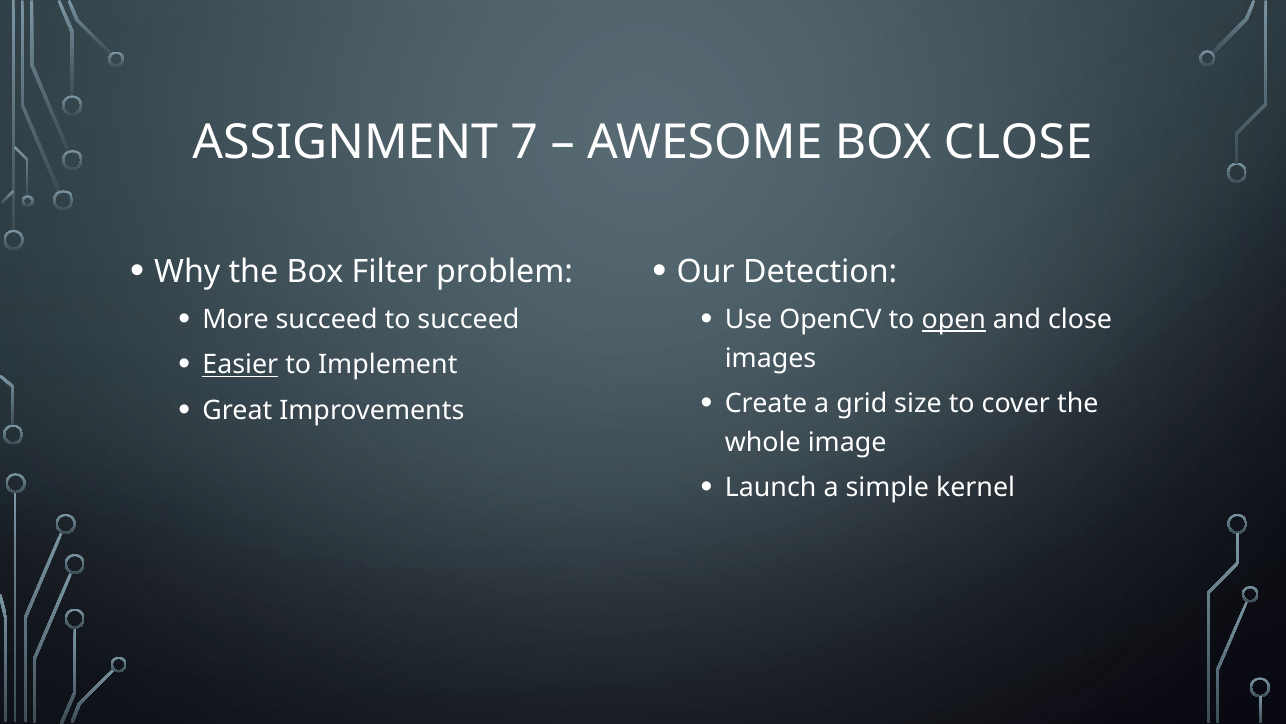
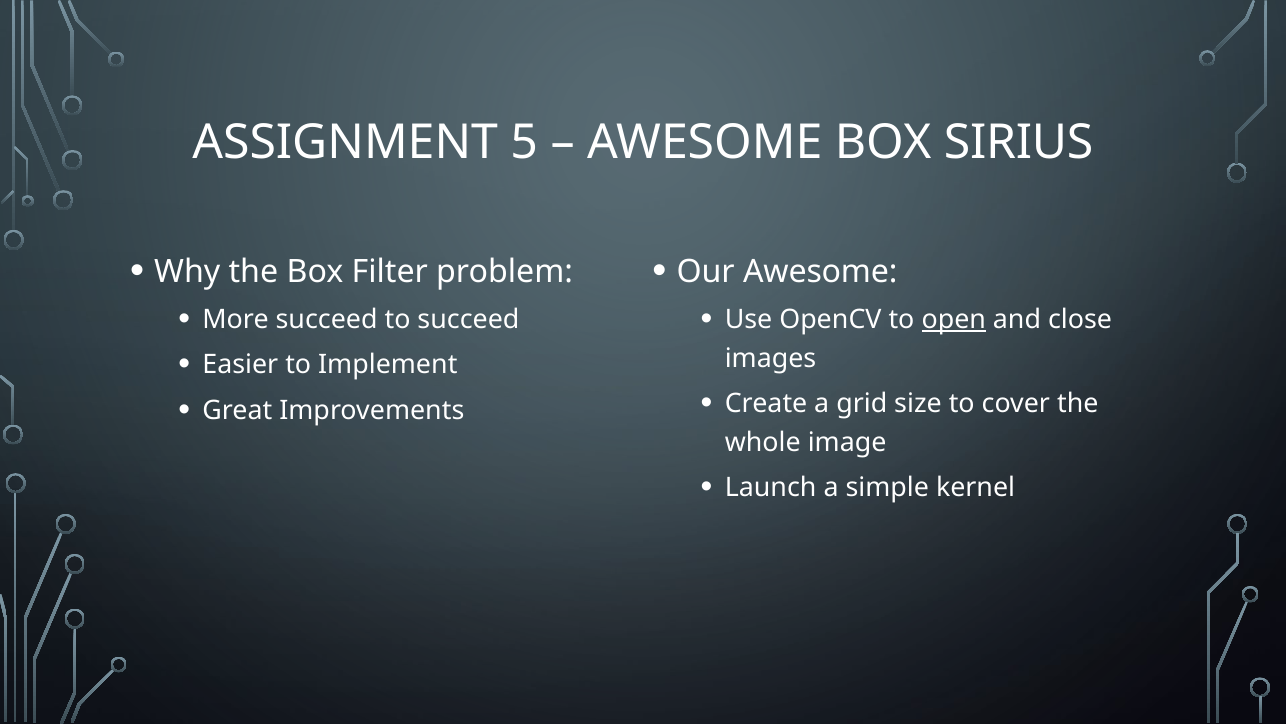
7: 7 -> 5
BOX CLOSE: CLOSE -> SIRIUS
Our Detection: Detection -> Awesome
Easier underline: present -> none
